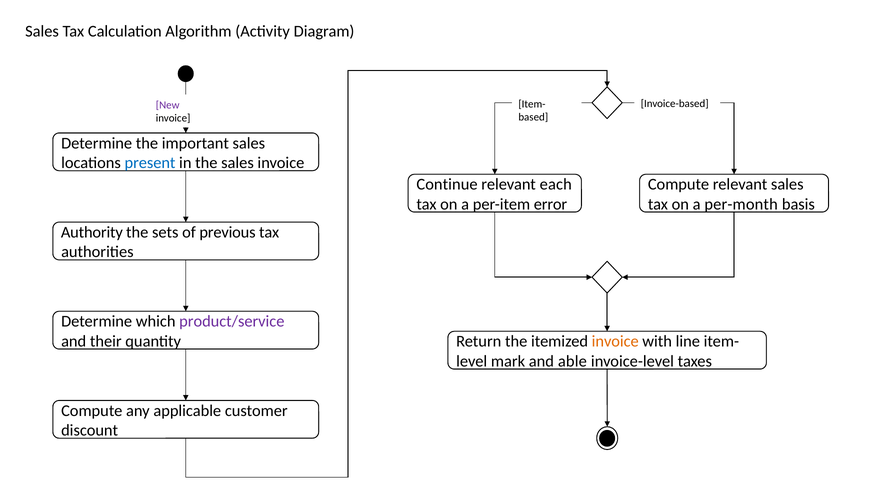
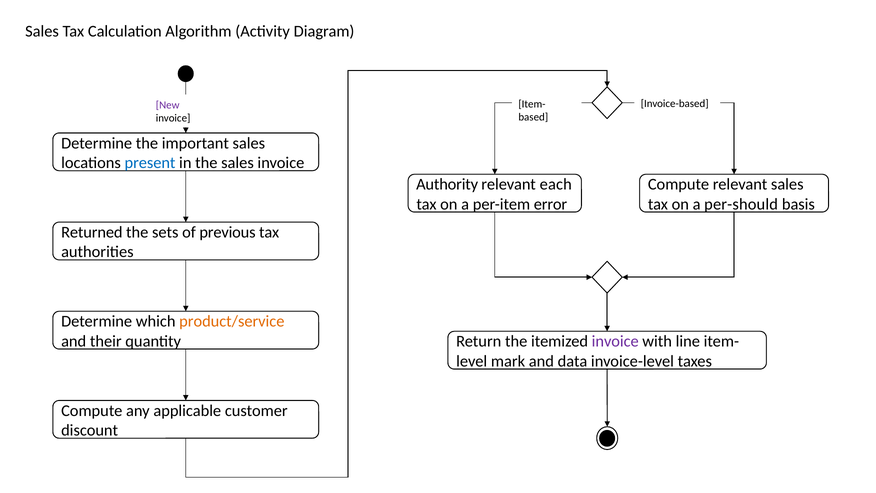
Continue: Continue -> Authority
per-month: per-month -> per-should
Authority: Authority -> Returned
product/service colour: purple -> orange
invoice at (615, 341) colour: orange -> purple
able: able -> data
